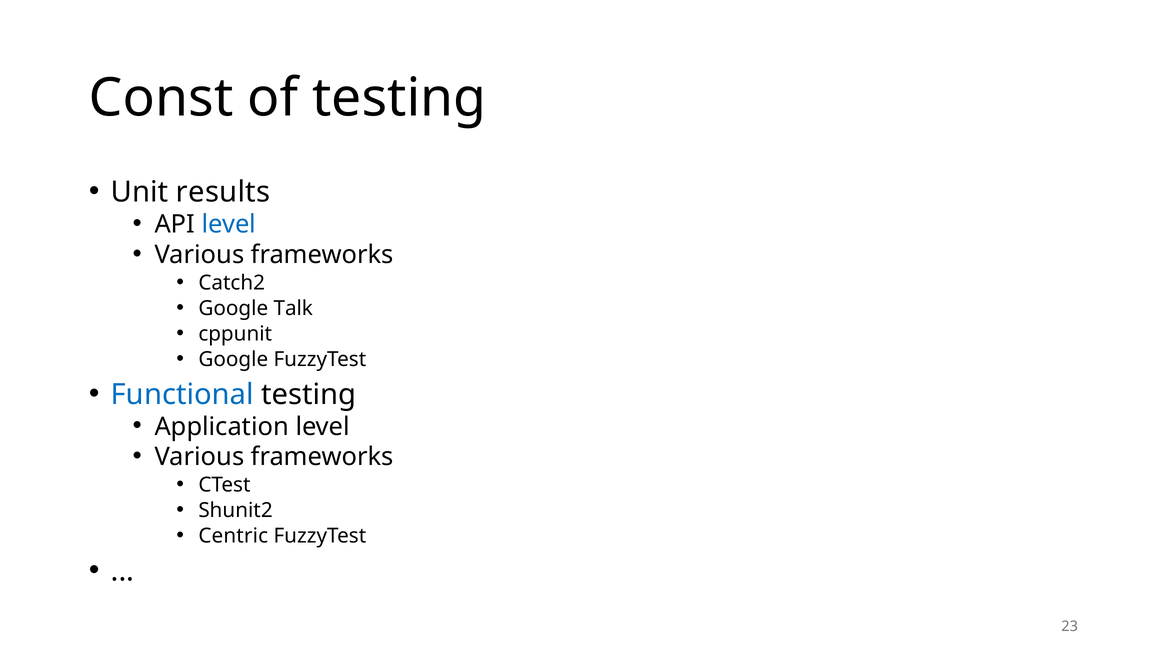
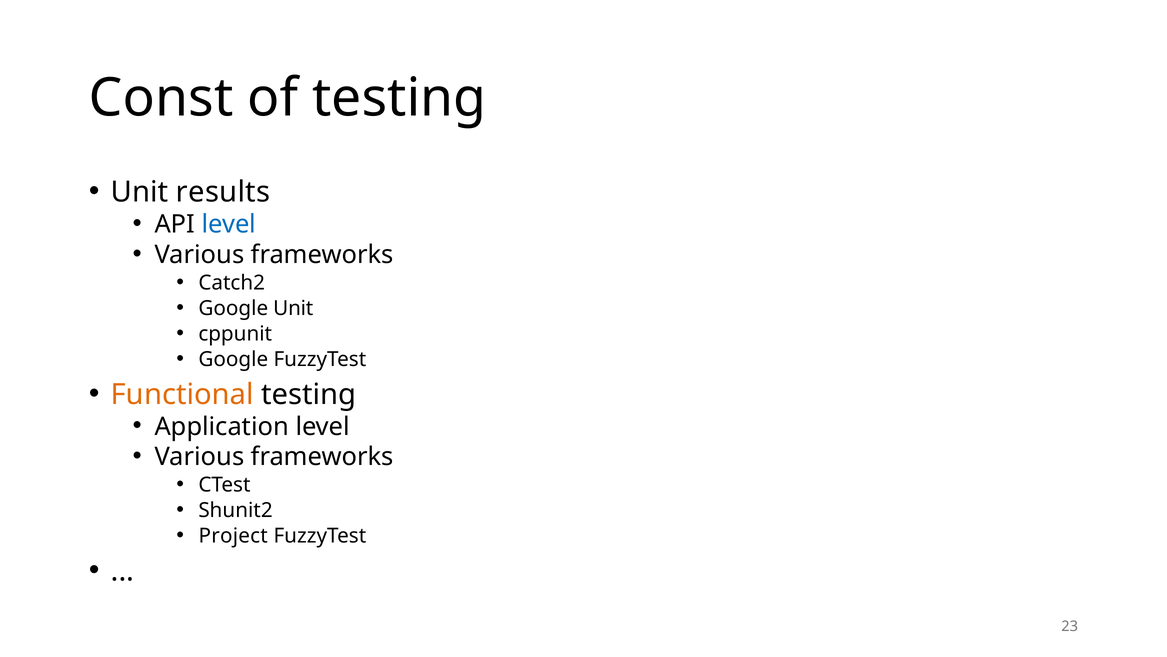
Google Talk: Talk -> Unit
Functional colour: blue -> orange
Centric: Centric -> Project
